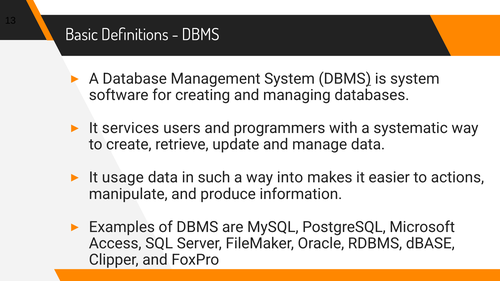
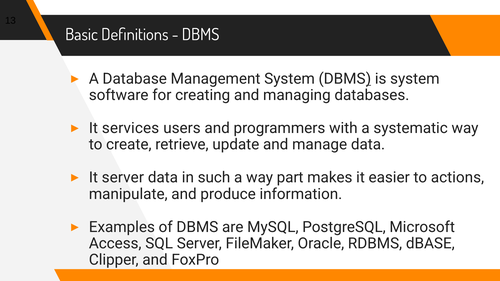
It usage: usage -> server
into: into -> part
